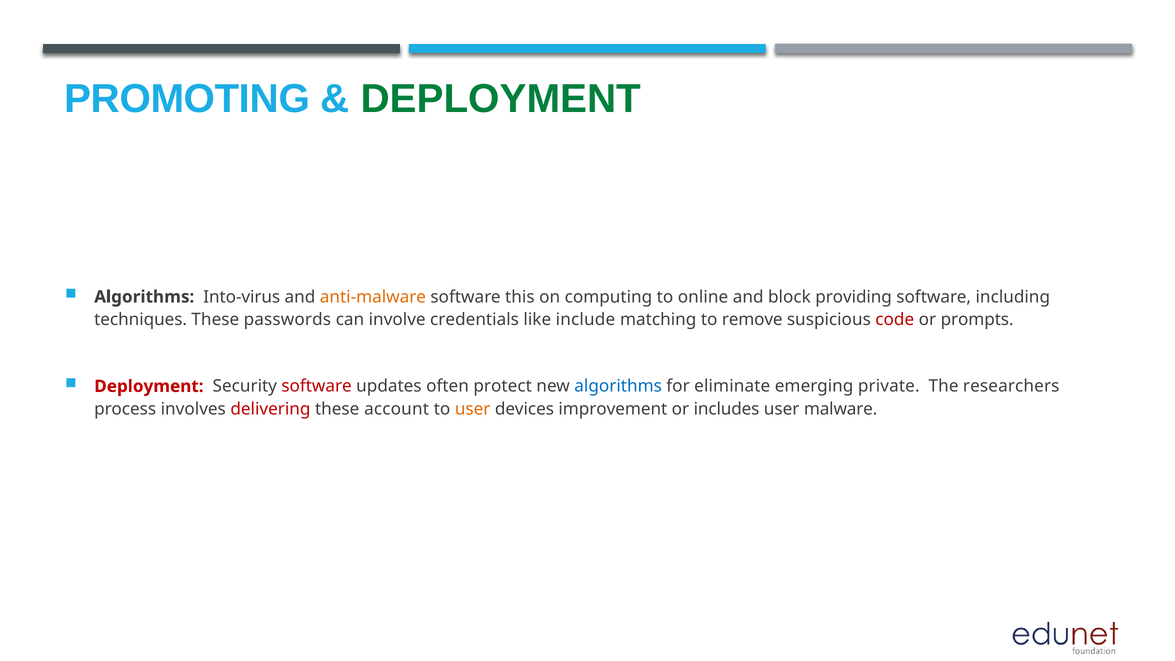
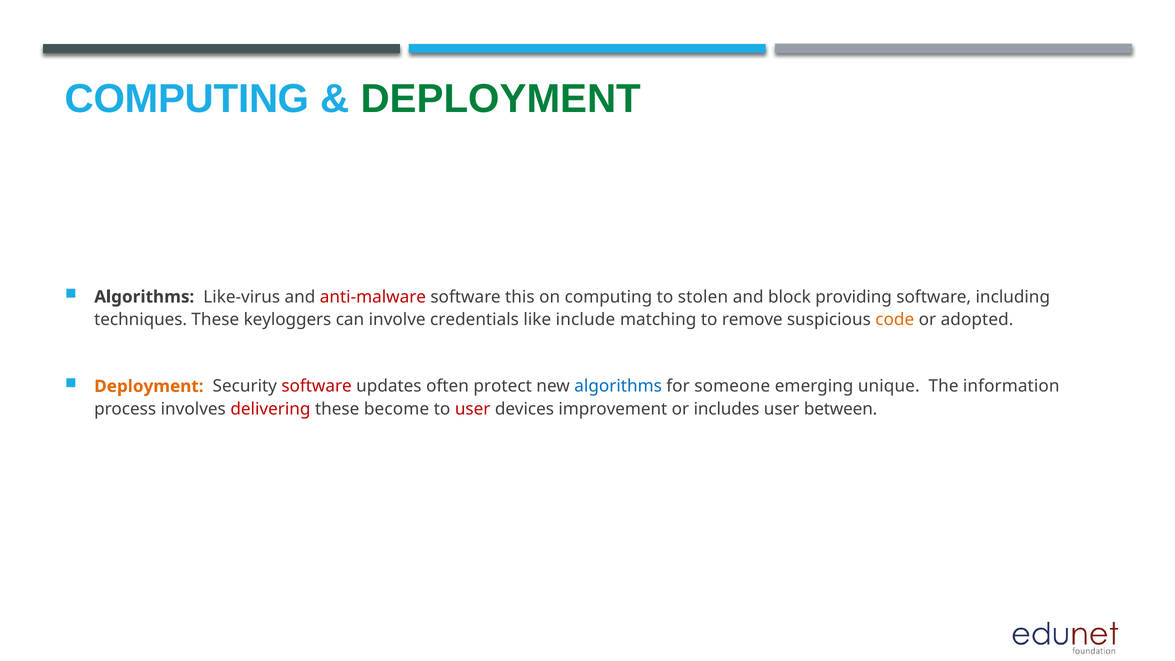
PROMOTING at (187, 99): PROMOTING -> COMPUTING
Into-virus: Into-virus -> Like-virus
anti-malware colour: orange -> red
online: online -> stolen
passwords: passwords -> keyloggers
code colour: red -> orange
prompts: prompts -> adopted
Deployment at (149, 386) colour: red -> orange
eliminate: eliminate -> someone
private: private -> unique
researchers: researchers -> information
account: account -> become
user at (473, 409) colour: orange -> red
malware: malware -> between
